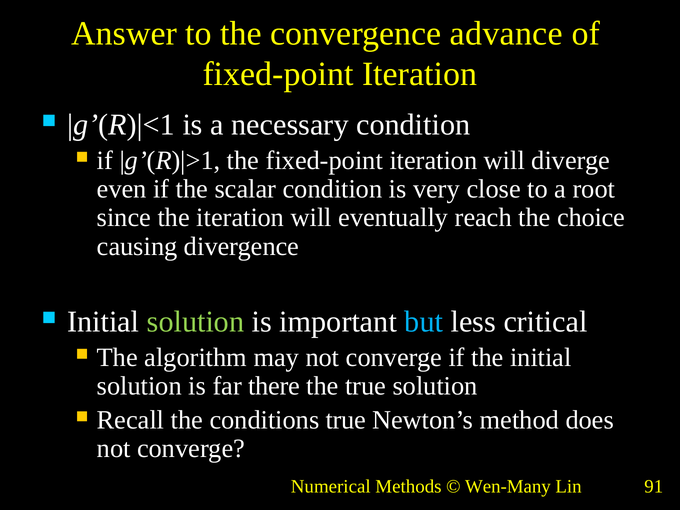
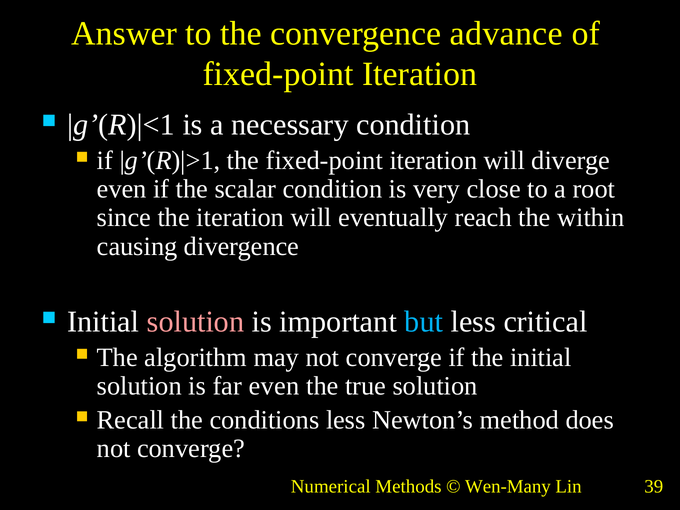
choice: choice -> within
solution at (195, 322) colour: light green -> pink
far there: there -> even
conditions true: true -> less
91: 91 -> 39
